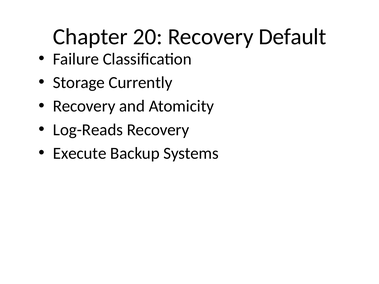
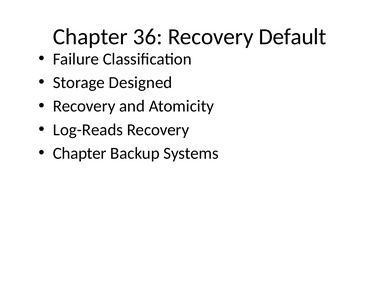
20: 20 -> 36
Currently: Currently -> Designed
Execute at (80, 153): Execute -> Chapter
